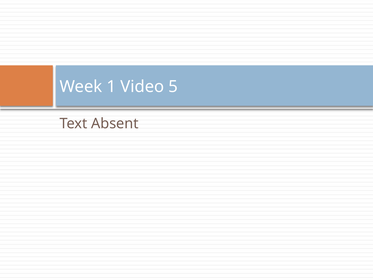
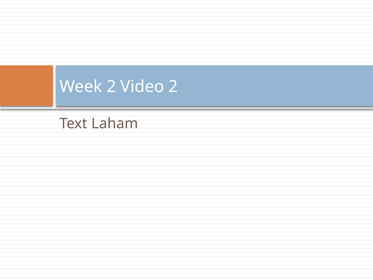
Week 1: 1 -> 2
Video 5: 5 -> 2
Absent: Absent -> Laham
